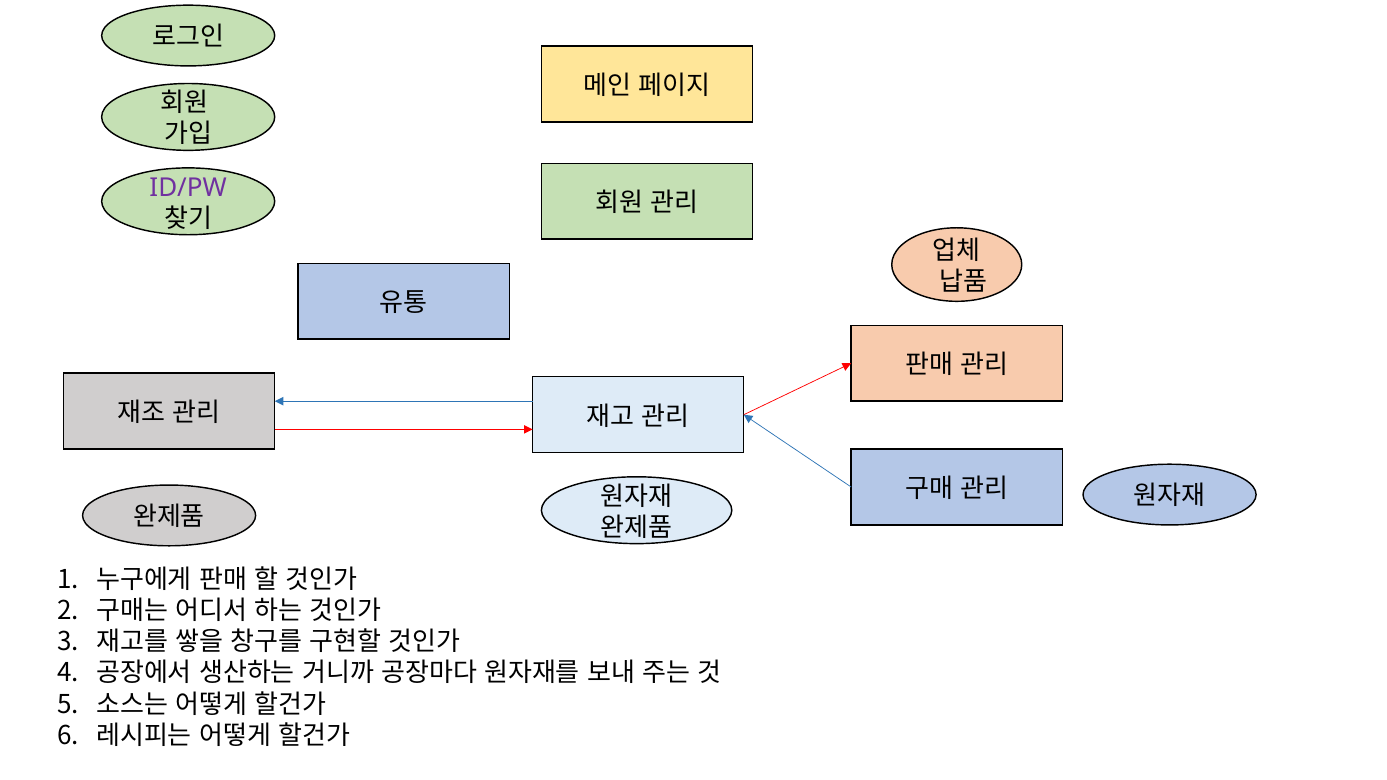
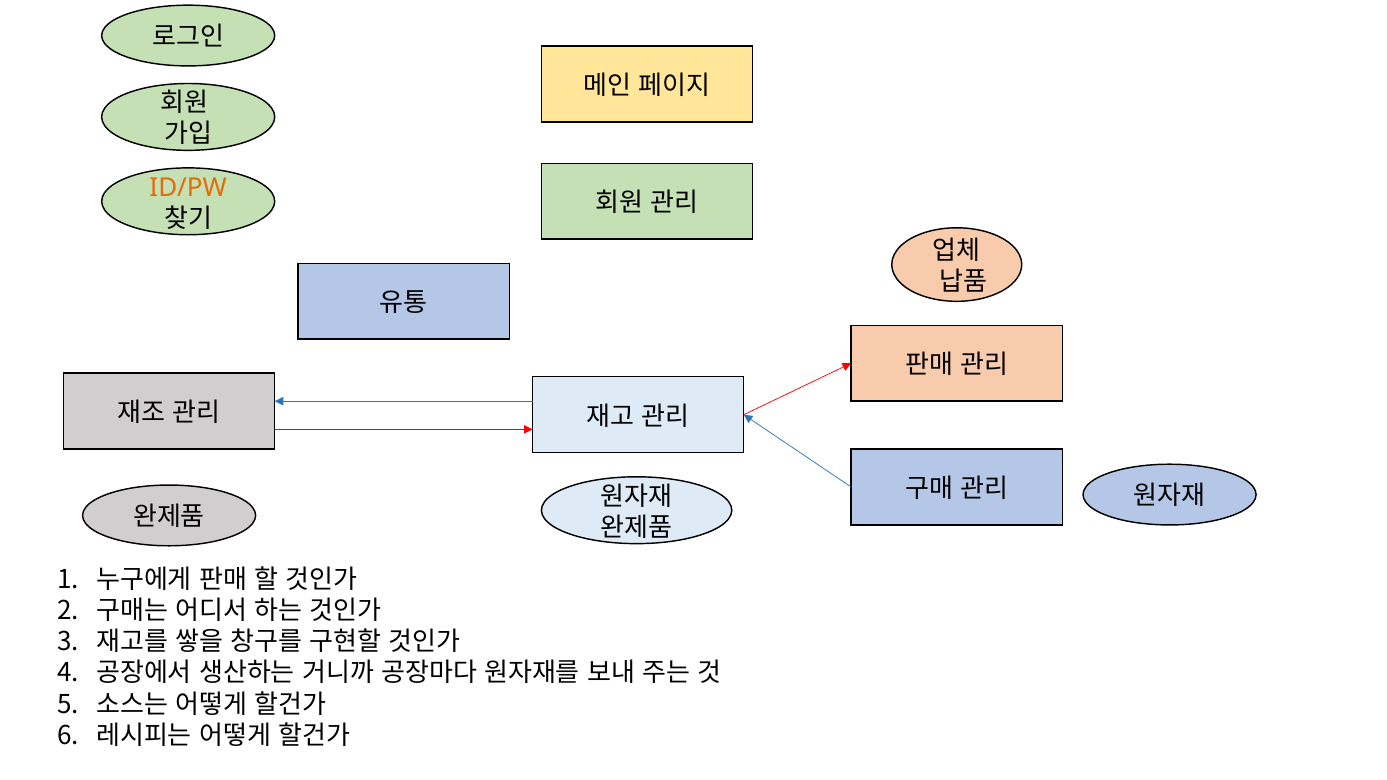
ID/PW colour: purple -> orange
